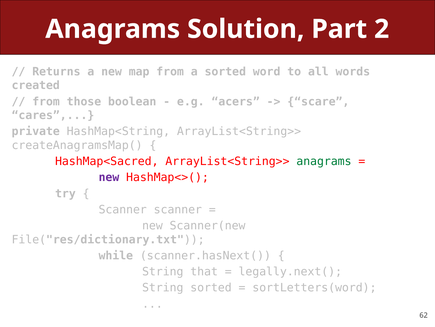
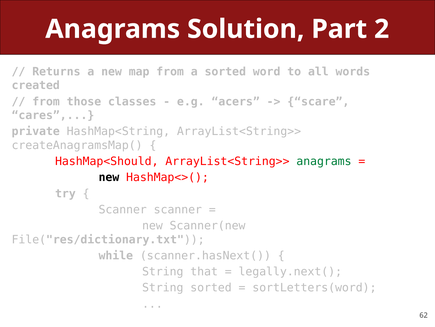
boolean: boolean -> classes
HashMap<Sacred: HashMap<Sacred -> HashMap<Should
new at (109, 177) colour: purple -> black
